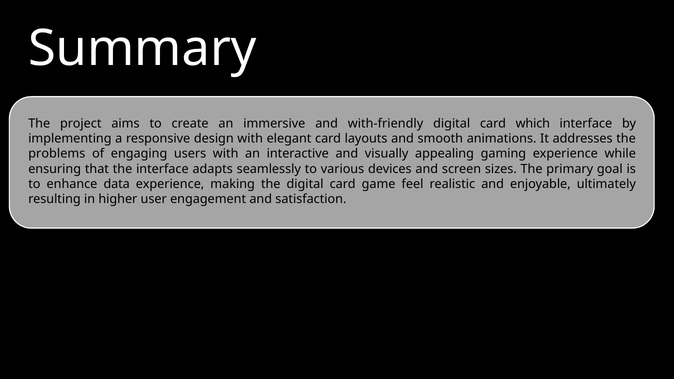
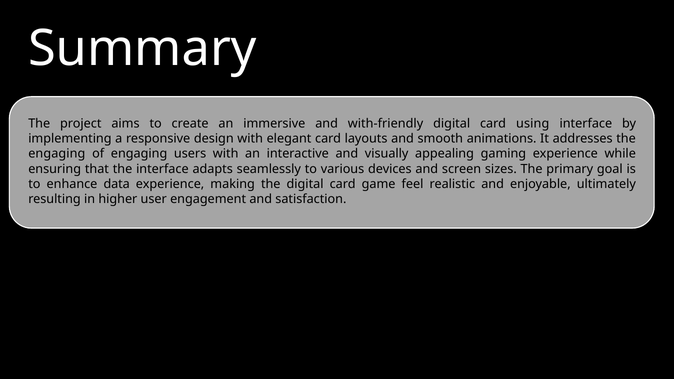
which: which -> using
problems at (57, 154): problems -> engaging
